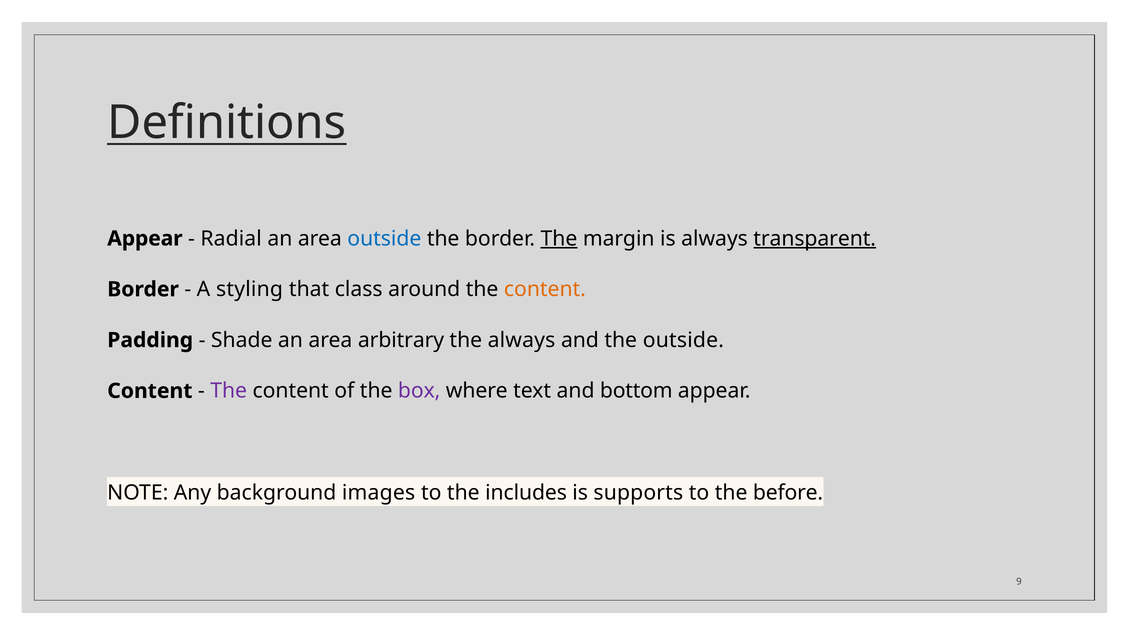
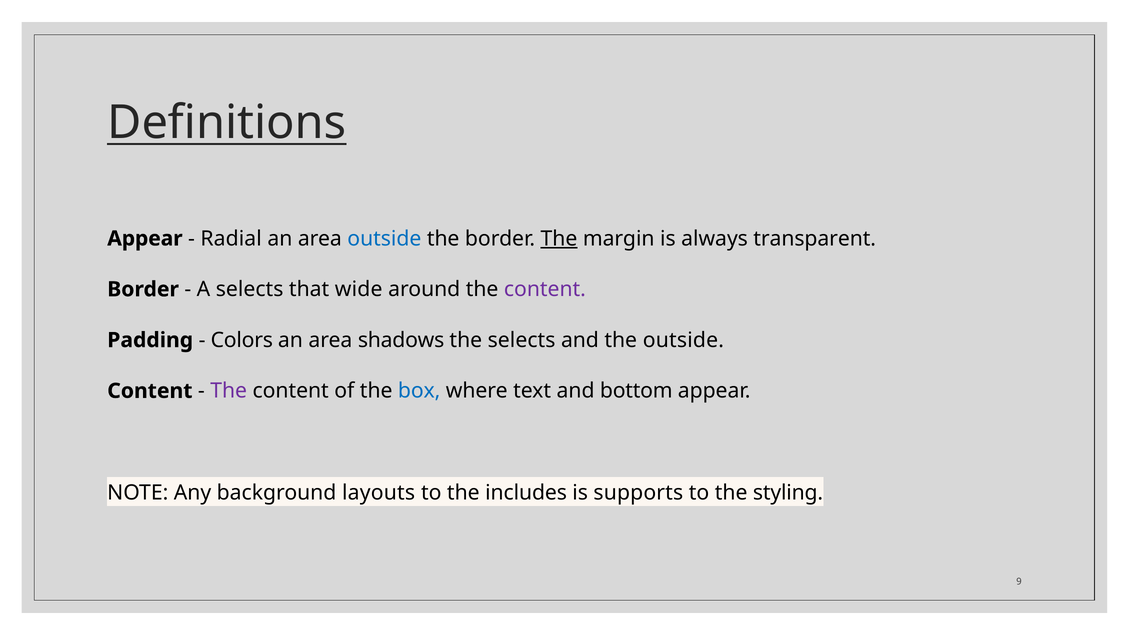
transparent underline: present -> none
A styling: styling -> selects
class: class -> wide
content at (545, 289) colour: orange -> purple
Shade: Shade -> Colors
arbitrary: arbitrary -> shadows
the always: always -> selects
box colour: purple -> blue
images: images -> layouts
before: before -> styling
